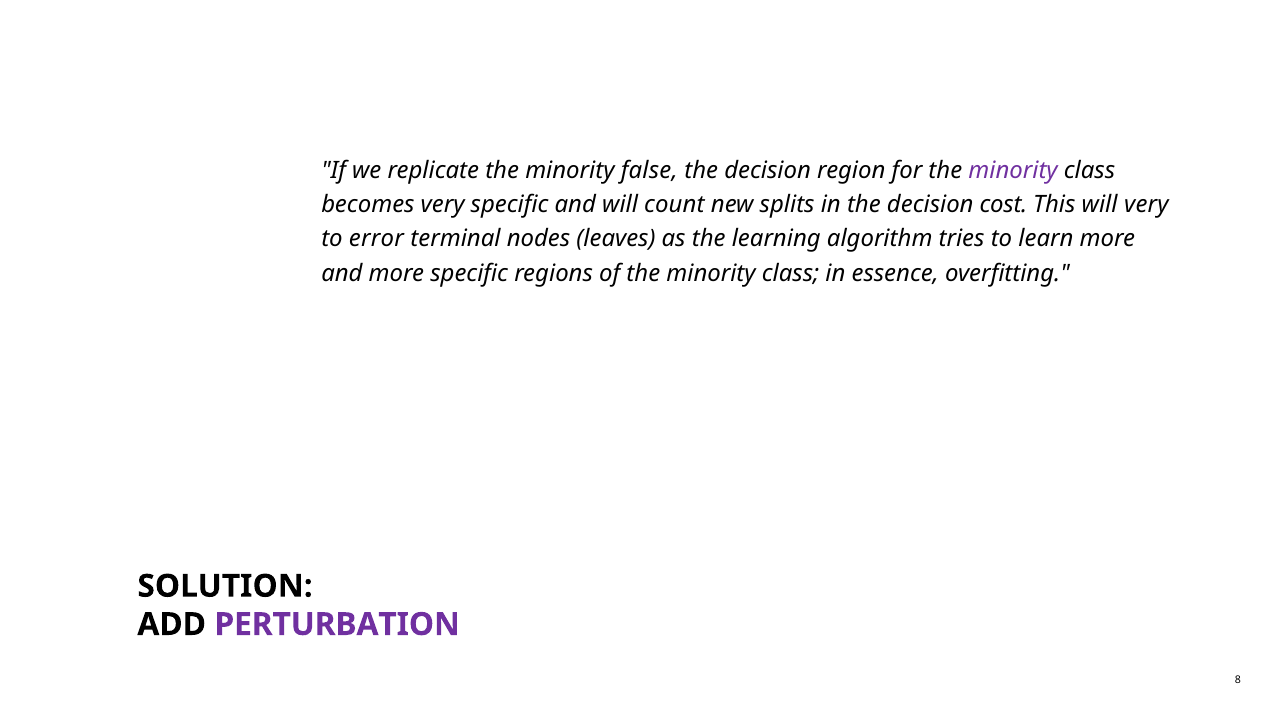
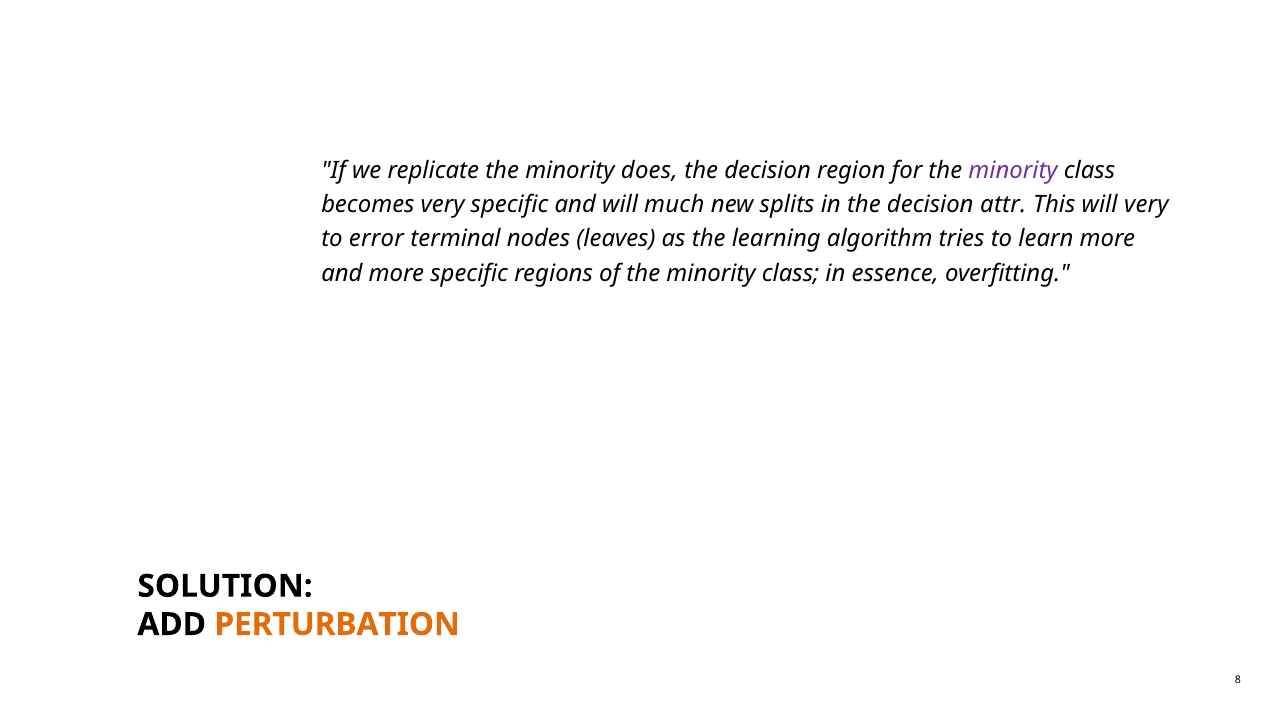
false: false -> does
count: count -> much
cost: cost -> attr
PERTURBATION colour: purple -> orange
